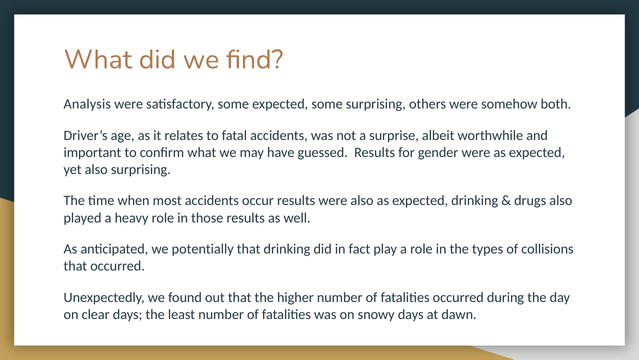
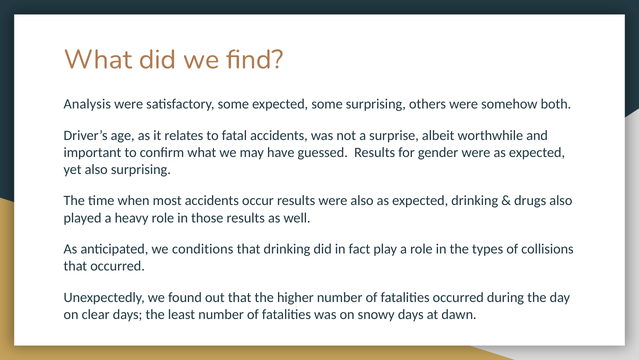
potentially: potentially -> conditions
